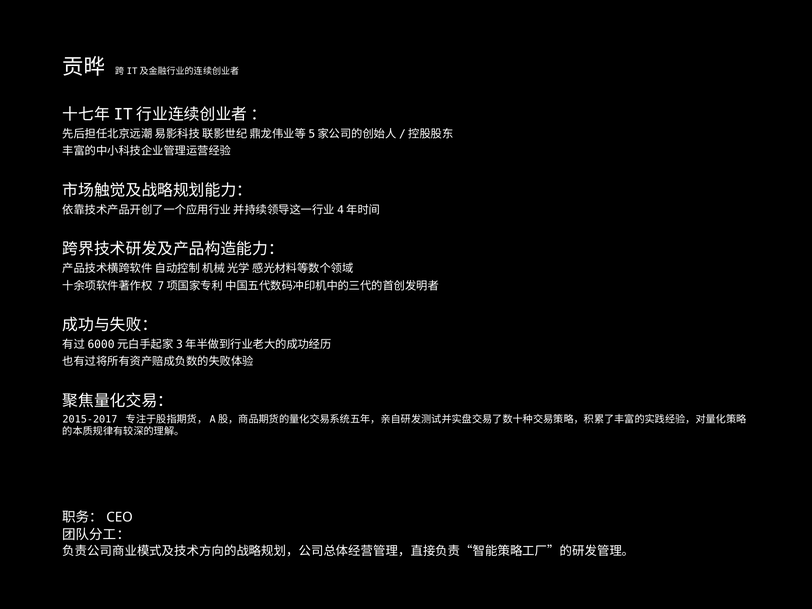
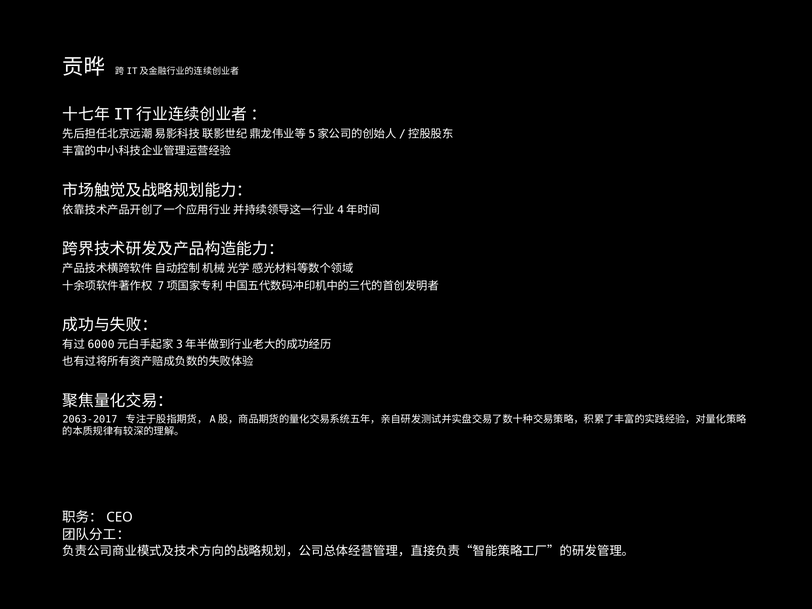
2015-2017: 2015-2017 -> 2063-2017
